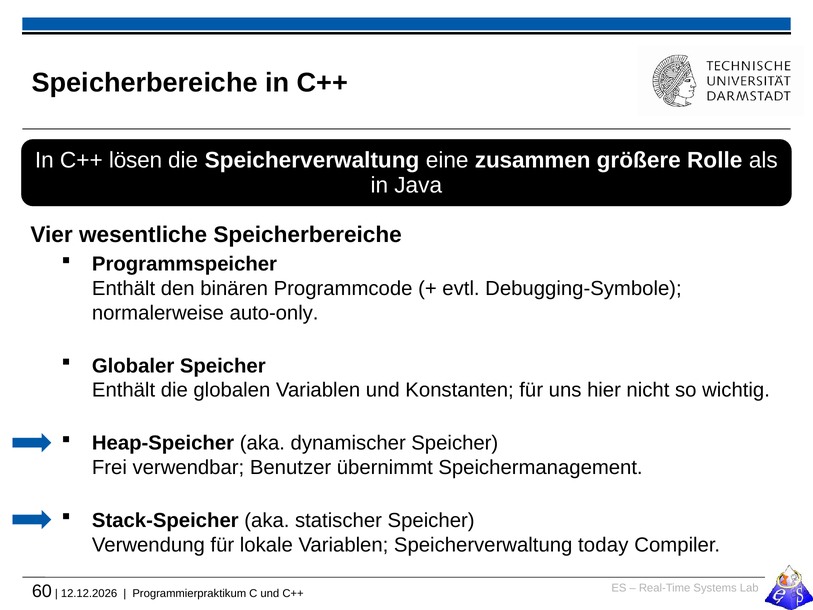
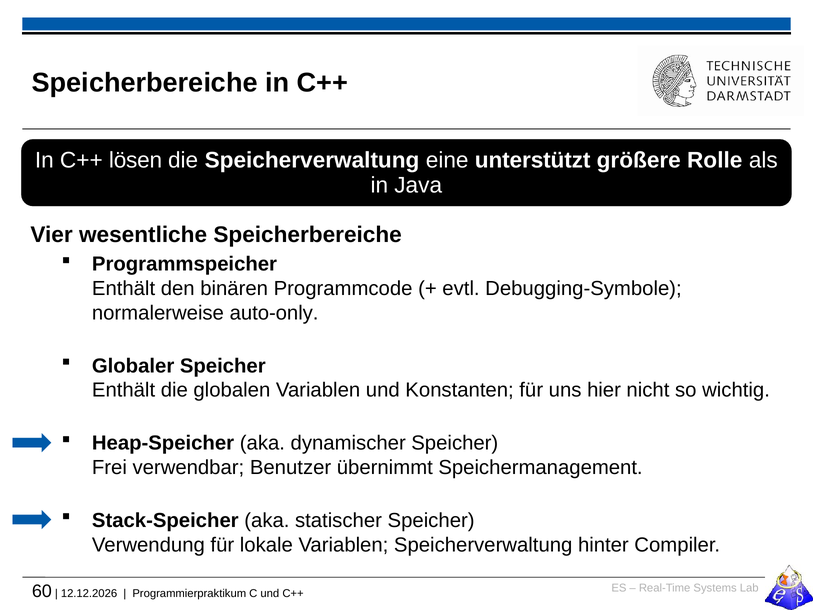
zusammen: zusammen -> unterstützt
today: today -> hinter
